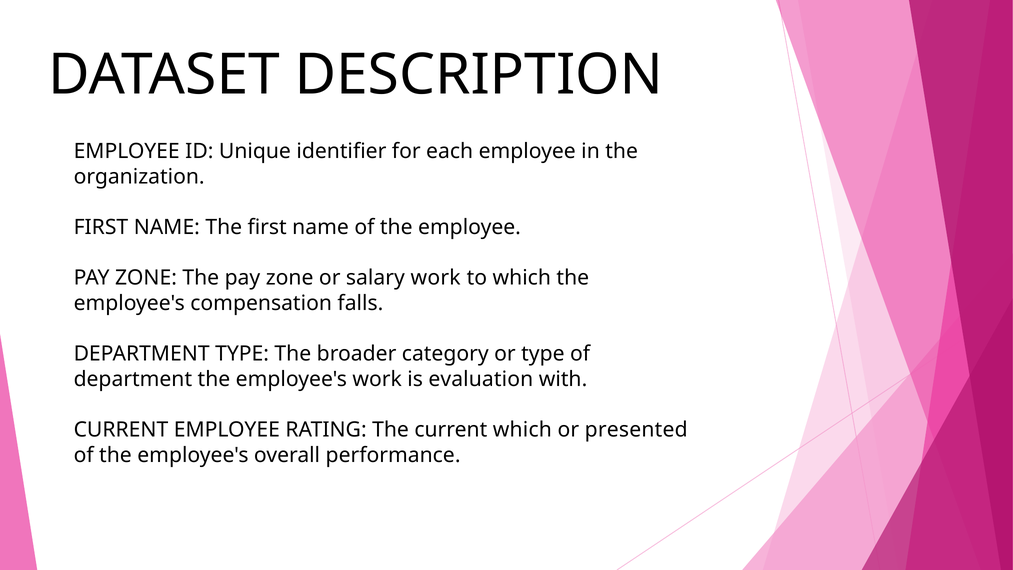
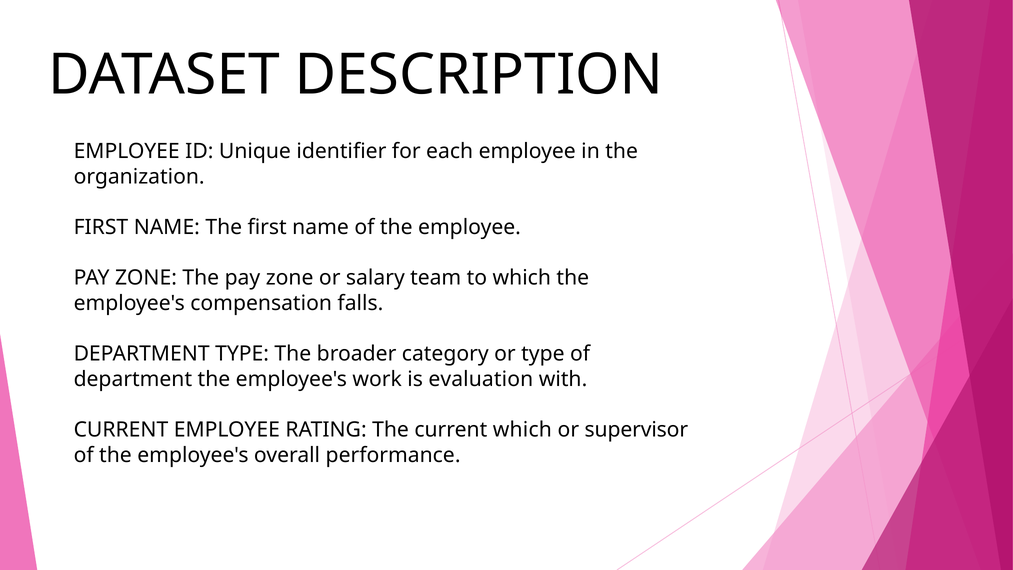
salary work: work -> team
presented: presented -> supervisor
